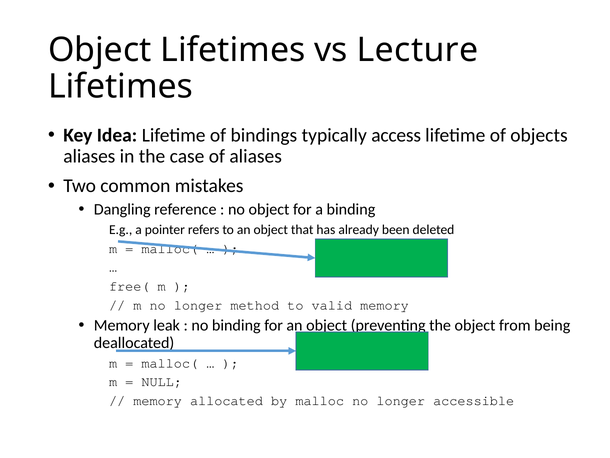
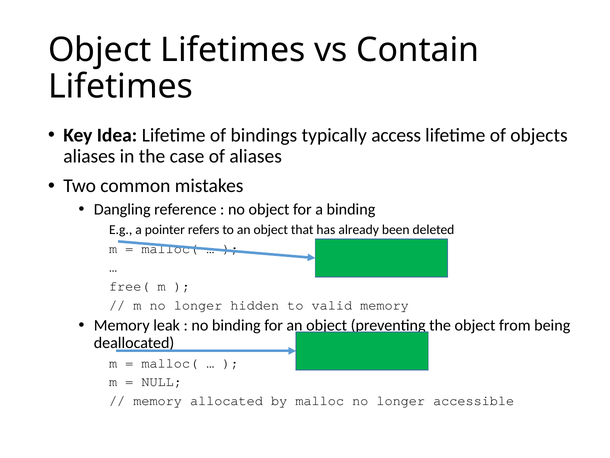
Lecture: Lecture -> Contain
method: method -> hidden
